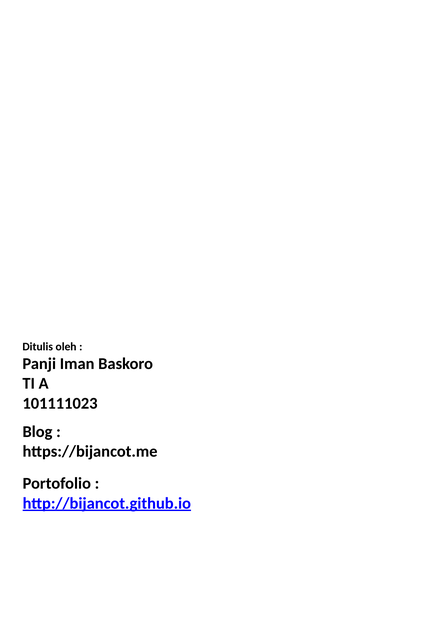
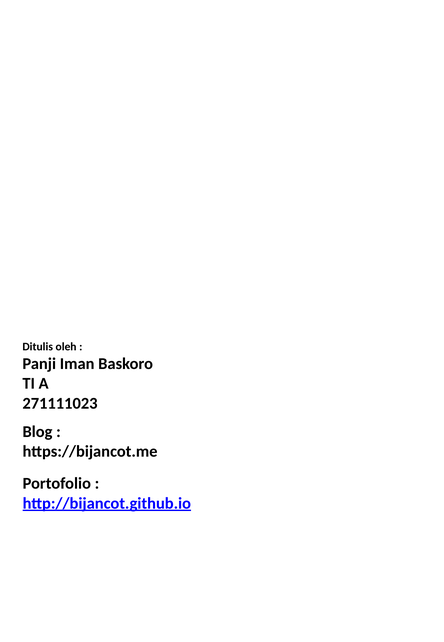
101111023: 101111023 -> 271111023
